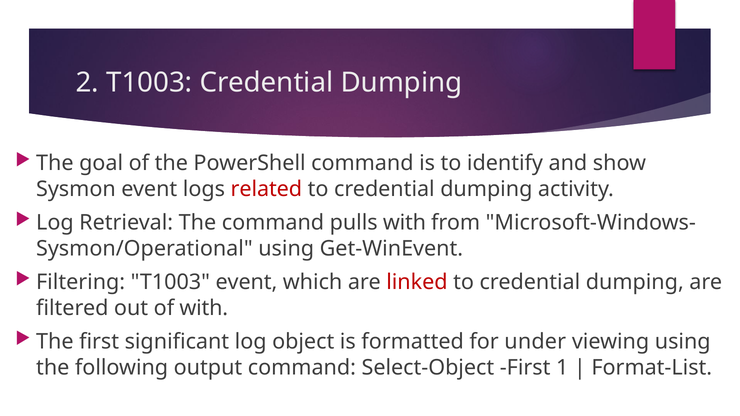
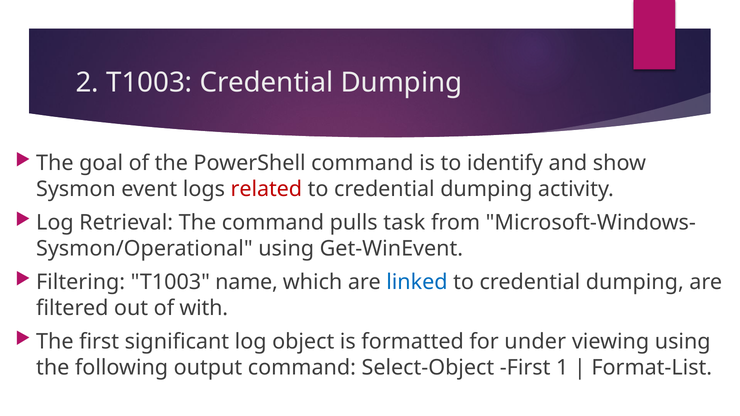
pulls with: with -> task
T1003 event: event -> name
linked colour: red -> blue
